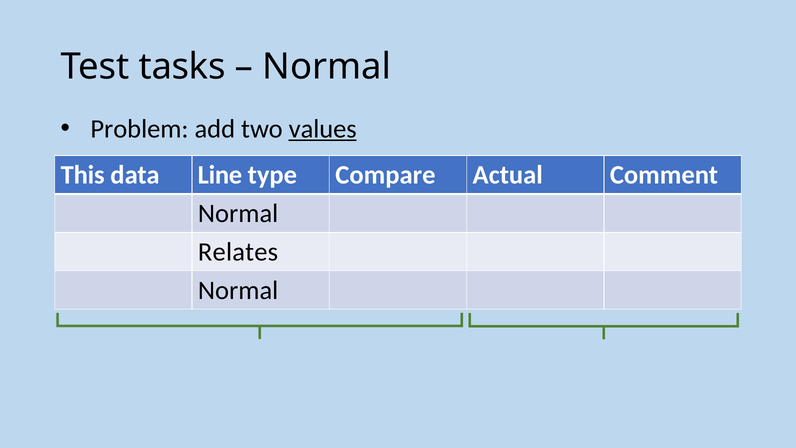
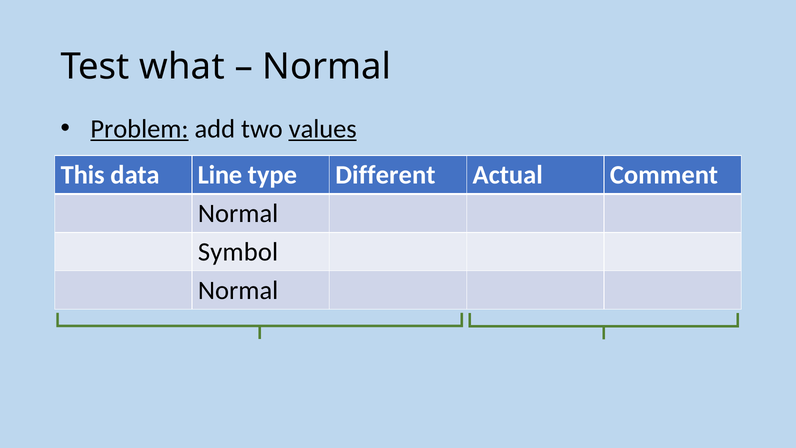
tasks: tasks -> what
Problem underline: none -> present
Compare: Compare -> Different
Relates: Relates -> Symbol
